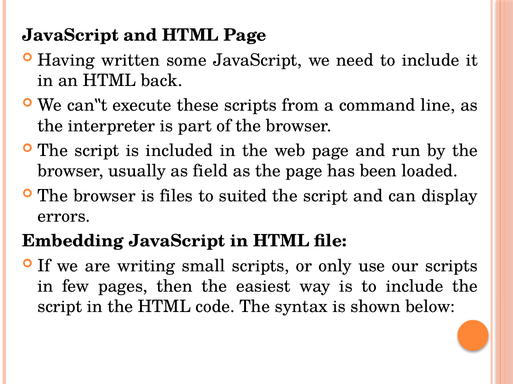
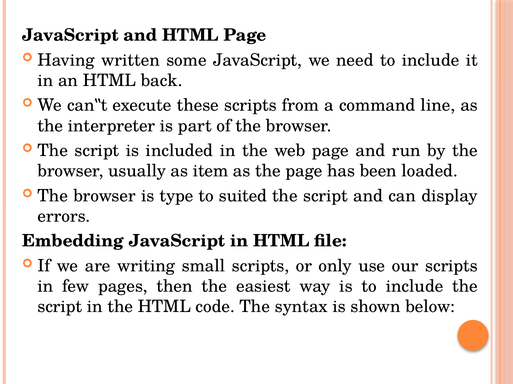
field: field -> item
files: files -> type
